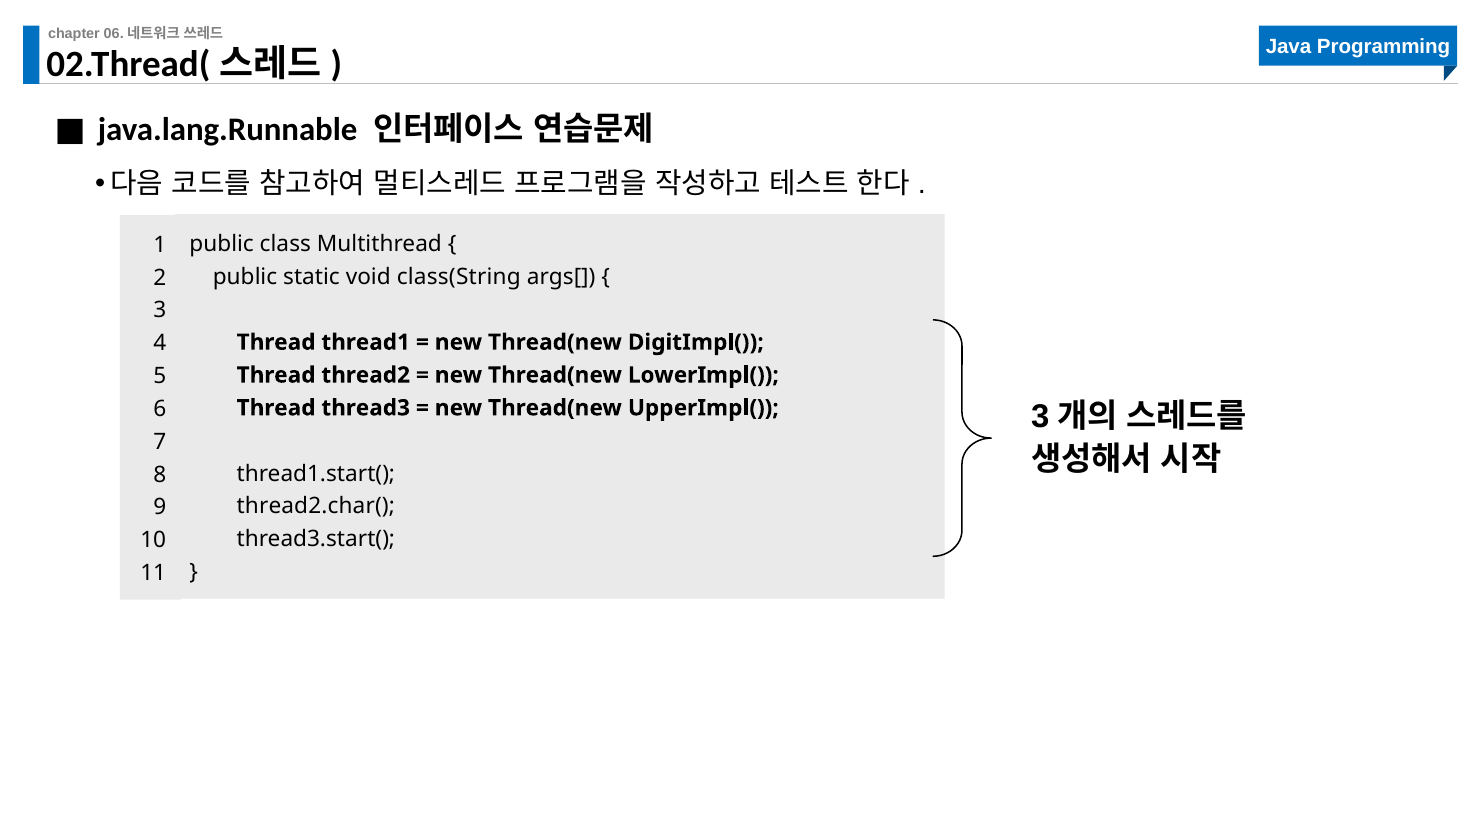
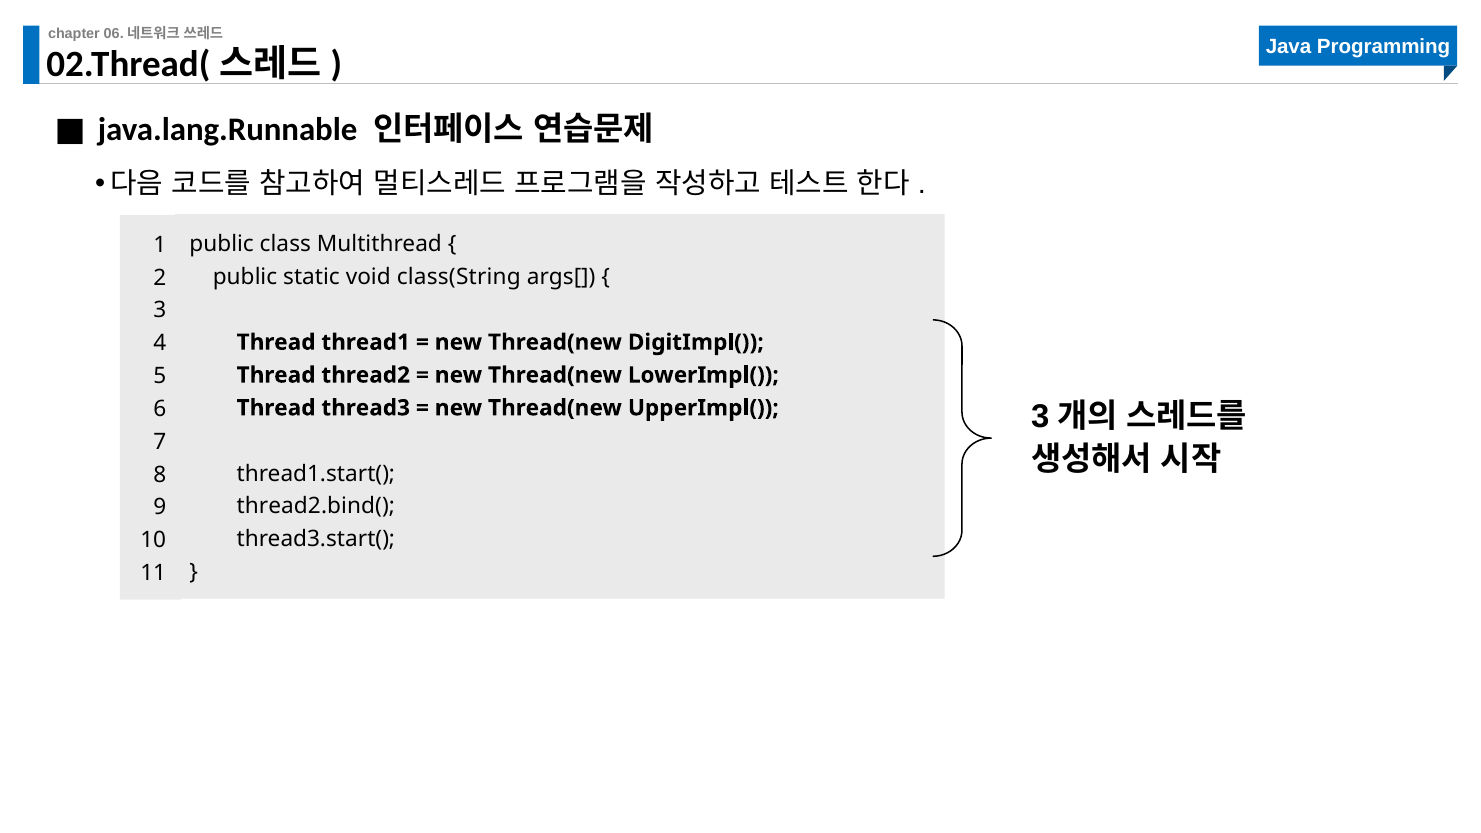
thread2.char(: thread2.char( -> thread2.bind(
